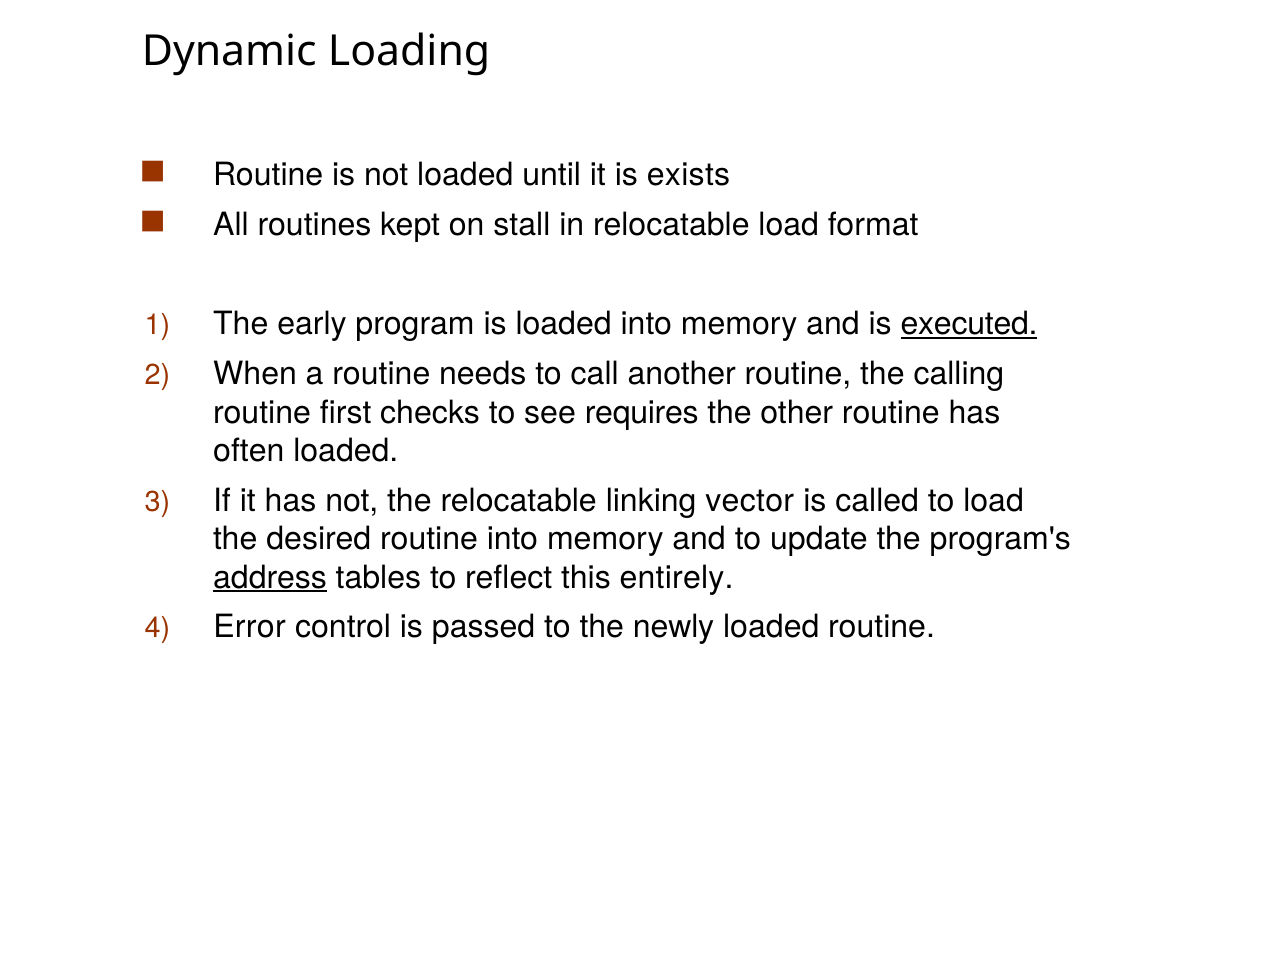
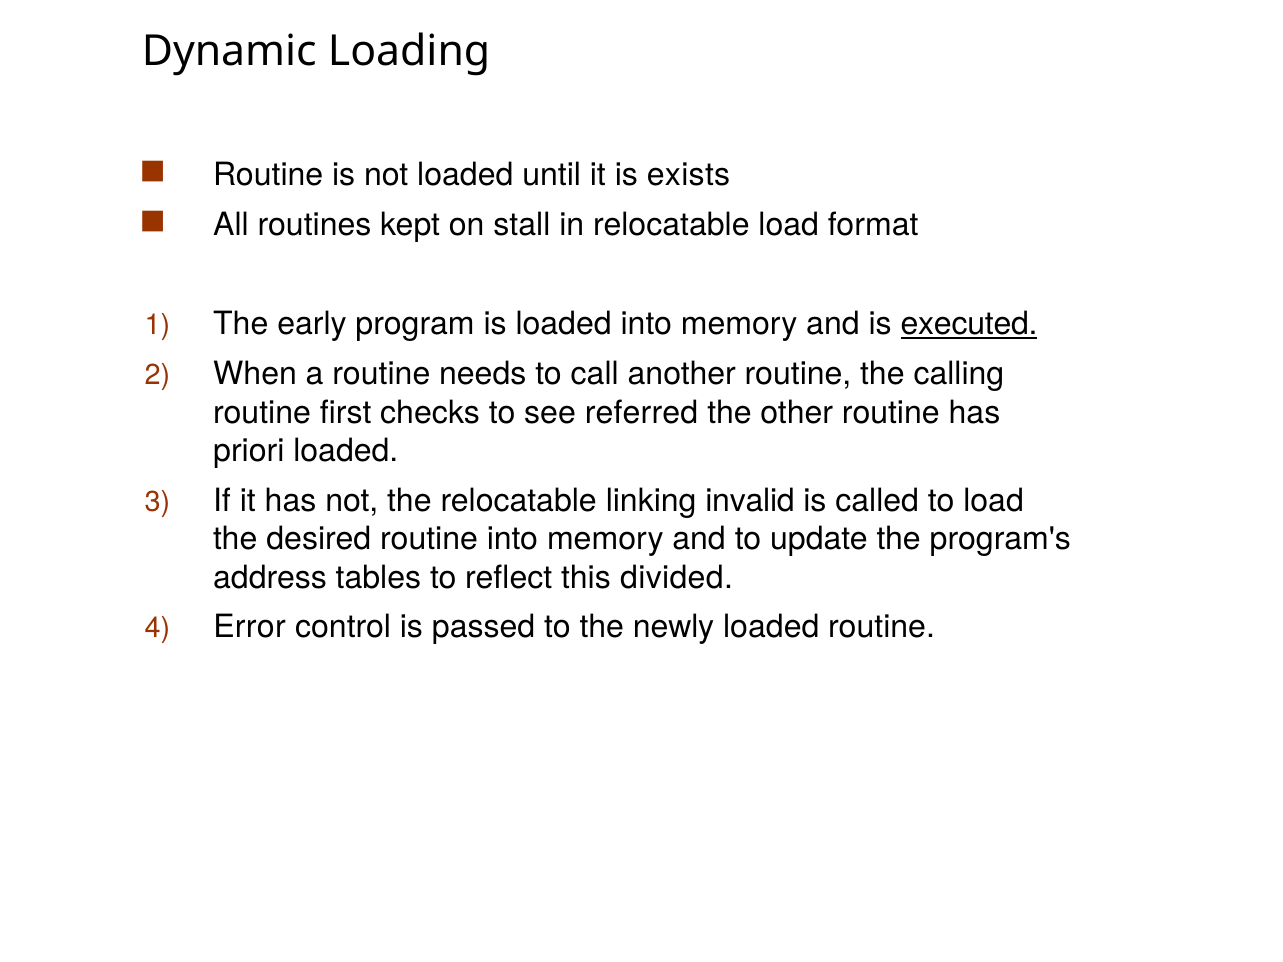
requires: requires -> referred
often: often -> priori
vector: vector -> invalid
address underline: present -> none
entirely: entirely -> divided
